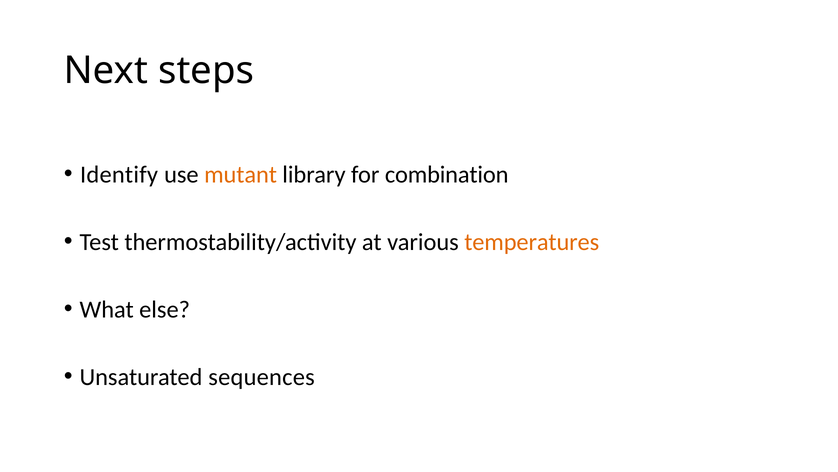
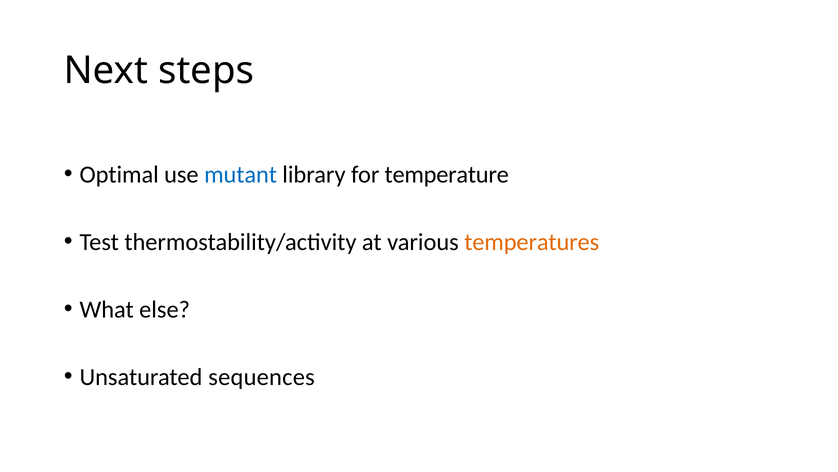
Identify: Identify -> Optimal
mutant colour: orange -> blue
combination: combination -> temperature
